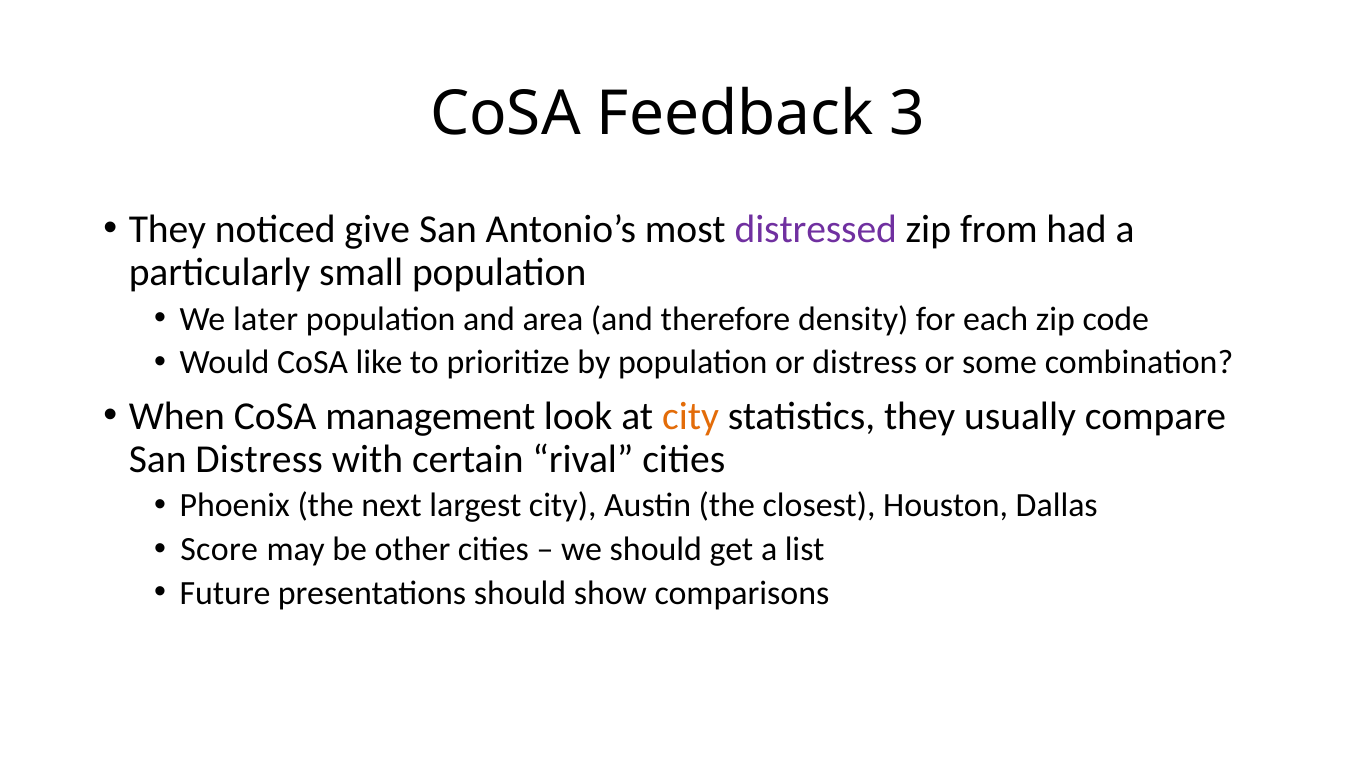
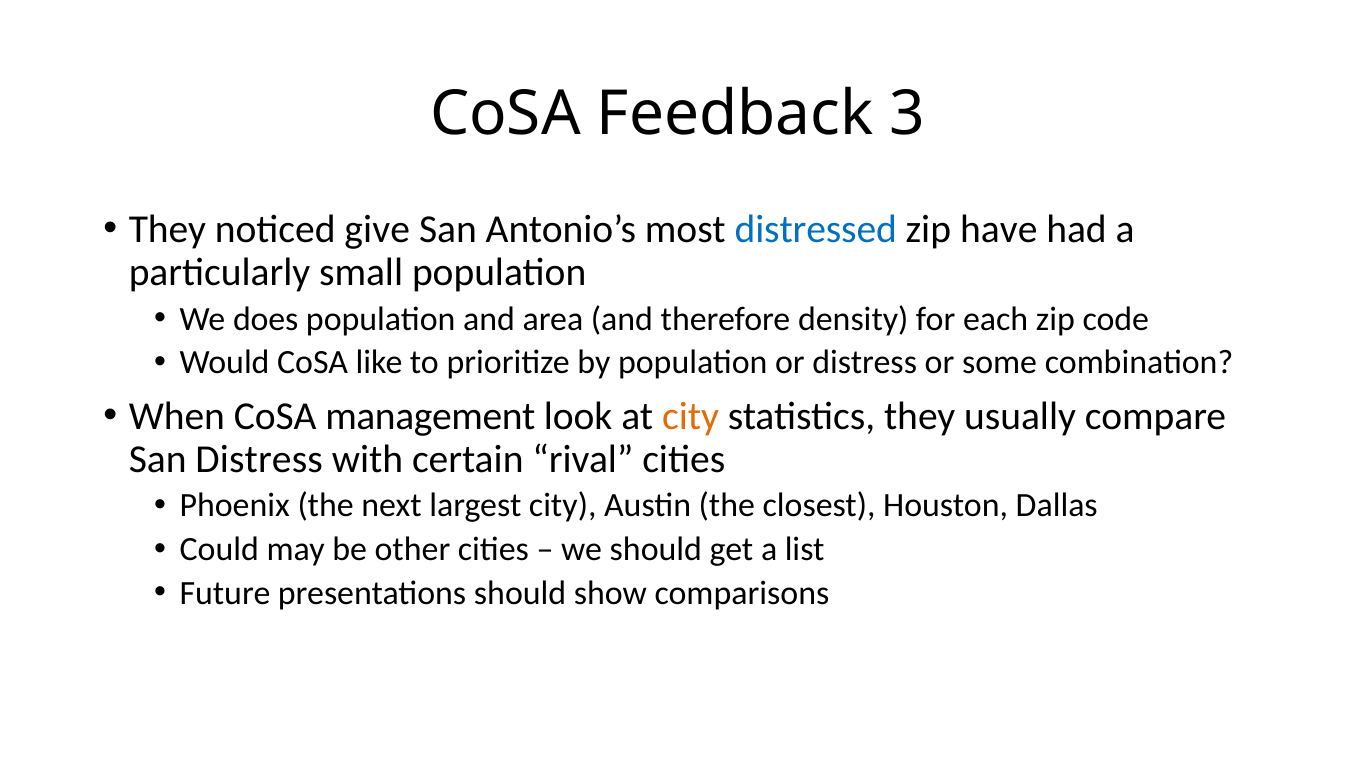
distressed colour: purple -> blue
from: from -> have
later: later -> does
Score: Score -> Could
